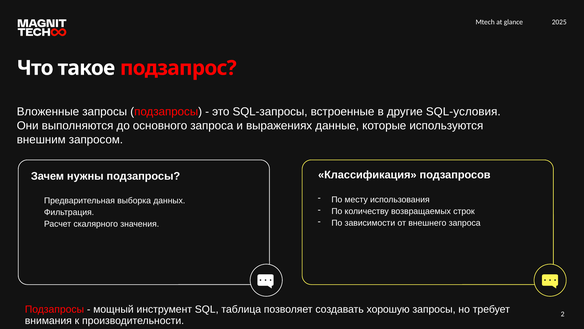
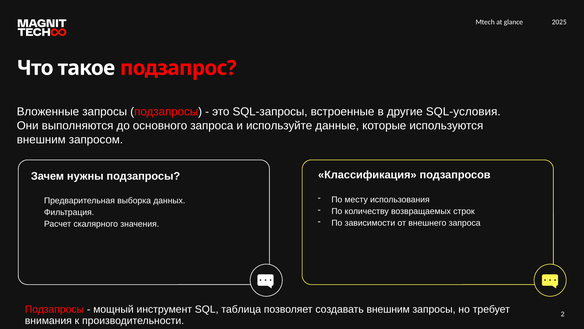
выражениях: выражениях -> используйте
создавать хорошую: хорошую -> внешним
